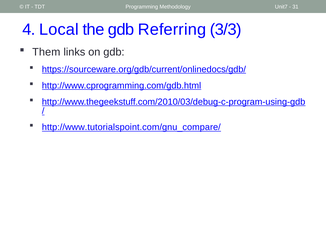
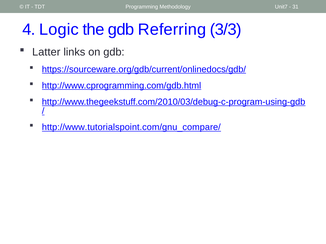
Local: Local -> Logic
Them: Them -> Latter
